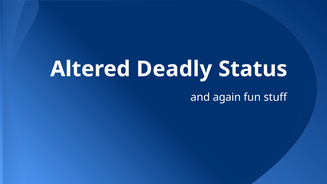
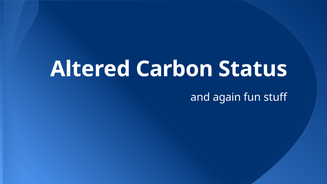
Deadly: Deadly -> Carbon
